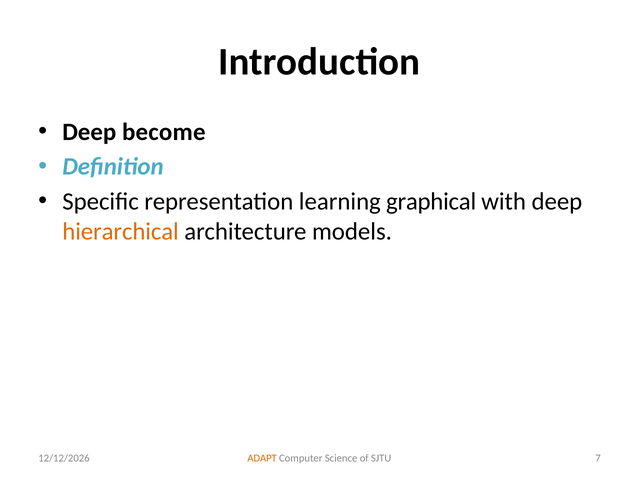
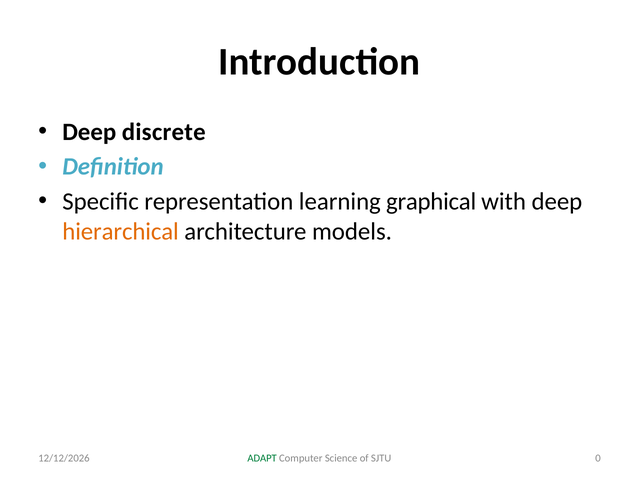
become: become -> discrete
ADAPT colour: orange -> green
7: 7 -> 0
